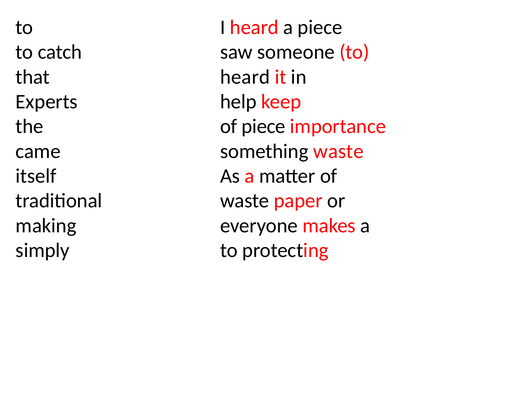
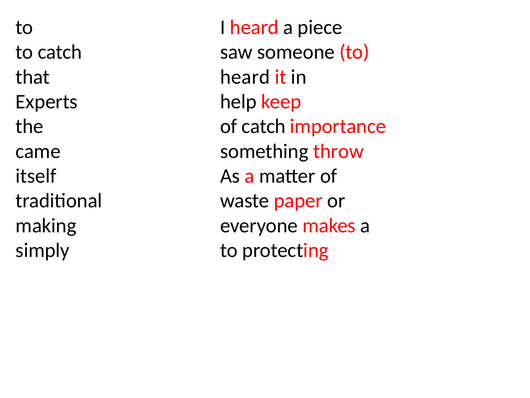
of piece: piece -> catch
something waste: waste -> throw
